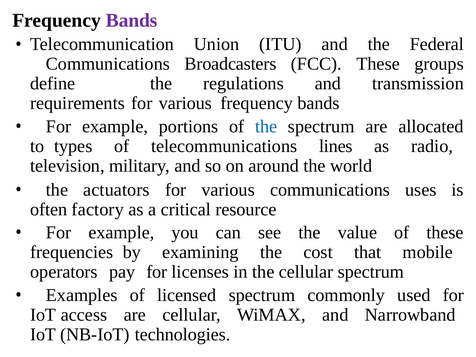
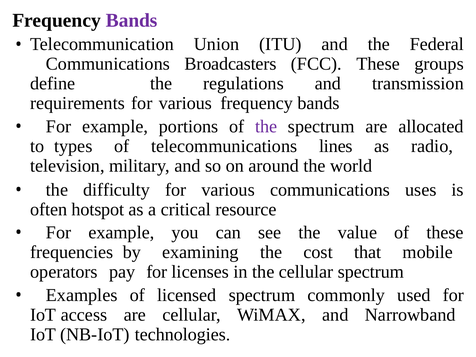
the at (266, 127) colour: blue -> purple
actuators: actuators -> difficulty
factory: factory -> hotspot
